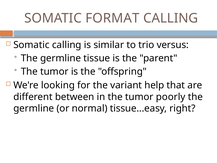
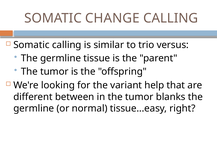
FORMAT: FORMAT -> CHANGE
poorly: poorly -> blanks
